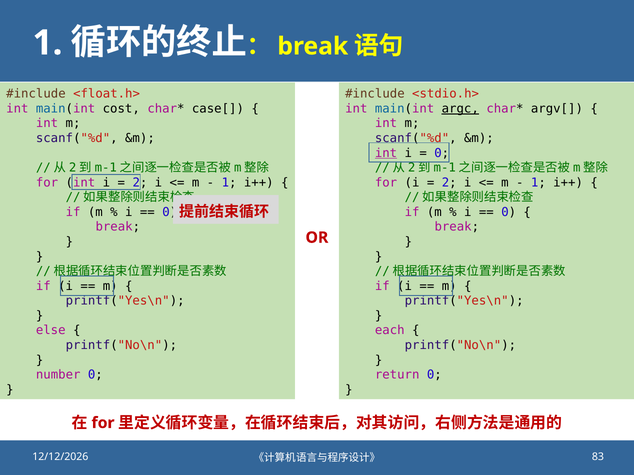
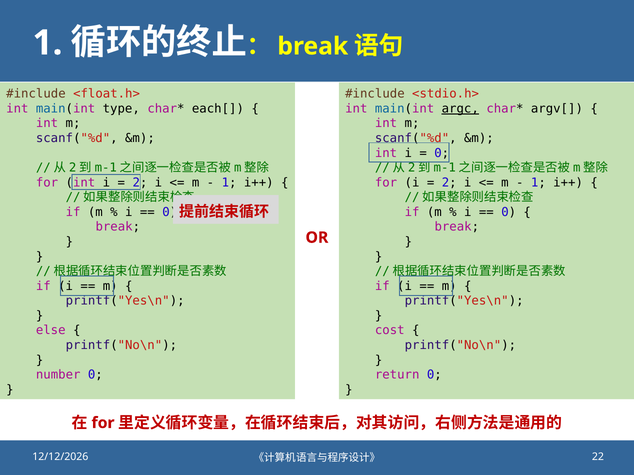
cost: cost -> type
case[: case[ -> each[
int at (386, 153) underline: present -> none
each: each -> cost
83: 83 -> 22
